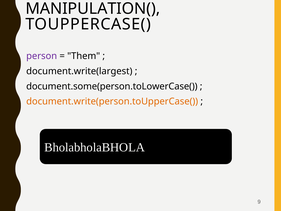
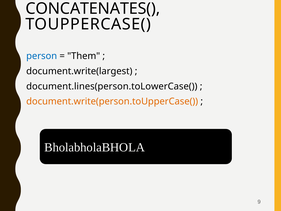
MANIPULATION(: MANIPULATION( -> CONCATENATES(
person colour: purple -> blue
document.some(person.toLowerCase(: document.some(person.toLowerCase( -> document.lines(person.toLowerCase(
